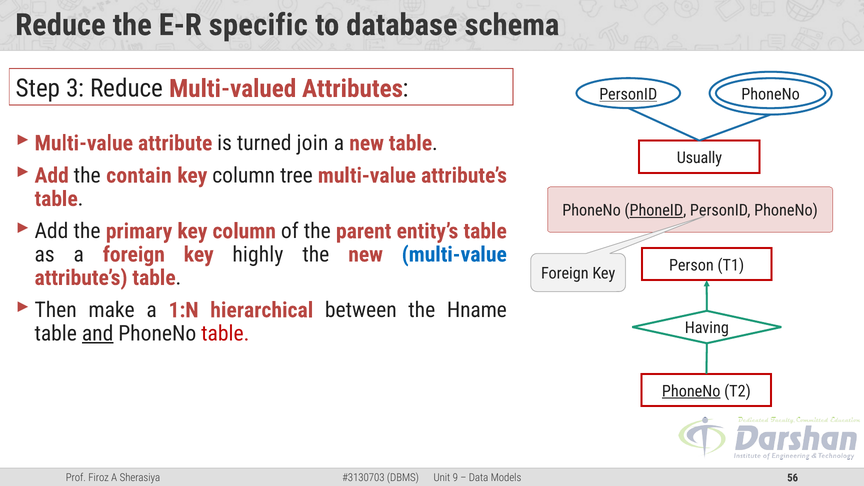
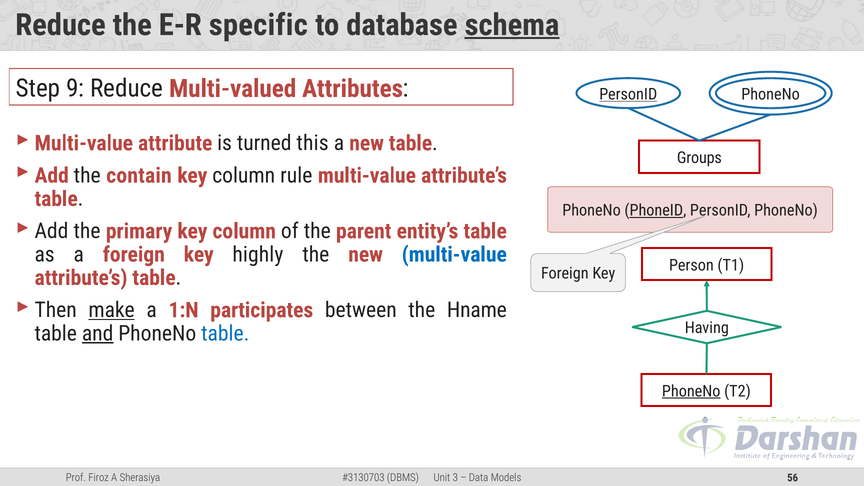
schema underline: none -> present
3: 3 -> 9
join: join -> this
Usually: Usually -> Groups
tree: tree -> rule
make underline: none -> present
hierarchical: hierarchical -> participates
table at (225, 333) colour: red -> blue
9: 9 -> 3
